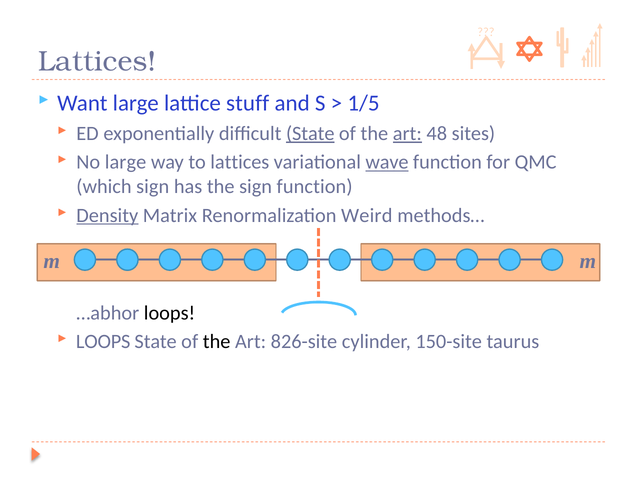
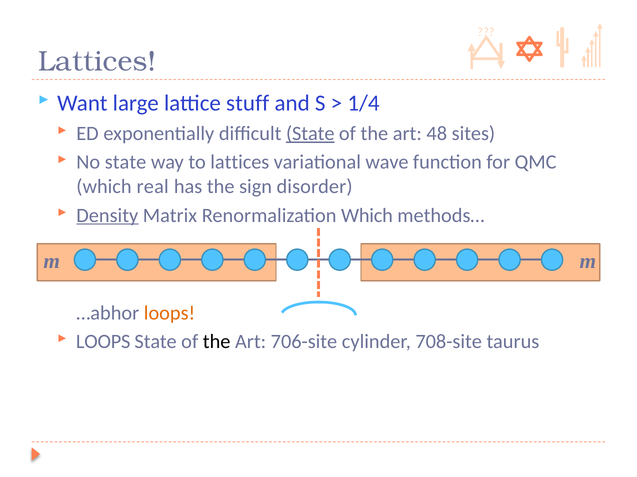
1/5: 1/5 -> 1/4
art at (407, 134) underline: present -> none
No large: large -> state
wave underline: present -> none
which sign: sign -> real
sign function: function -> disorder
Renormalization Weird: Weird -> Which
loops at (170, 313) colour: black -> orange
826-site: 826-site -> 706-site
150-site: 150-site -> 708-site
